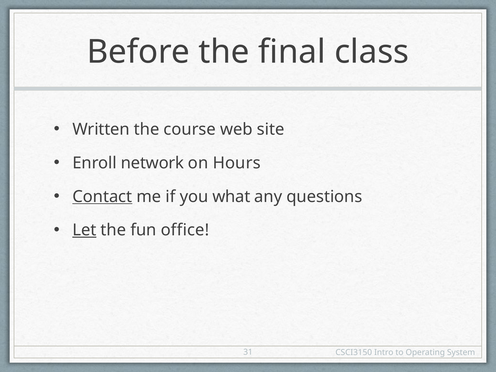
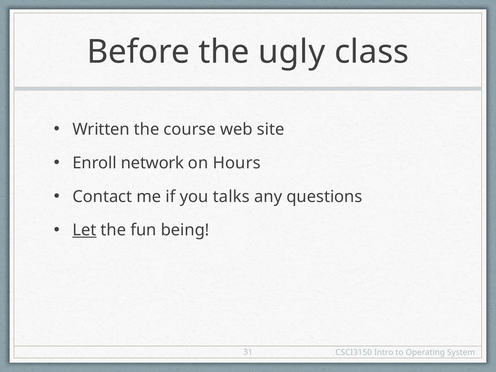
final: final -> ugly
Contact underline: present -> none
what: what -> talks
office: office -> being
